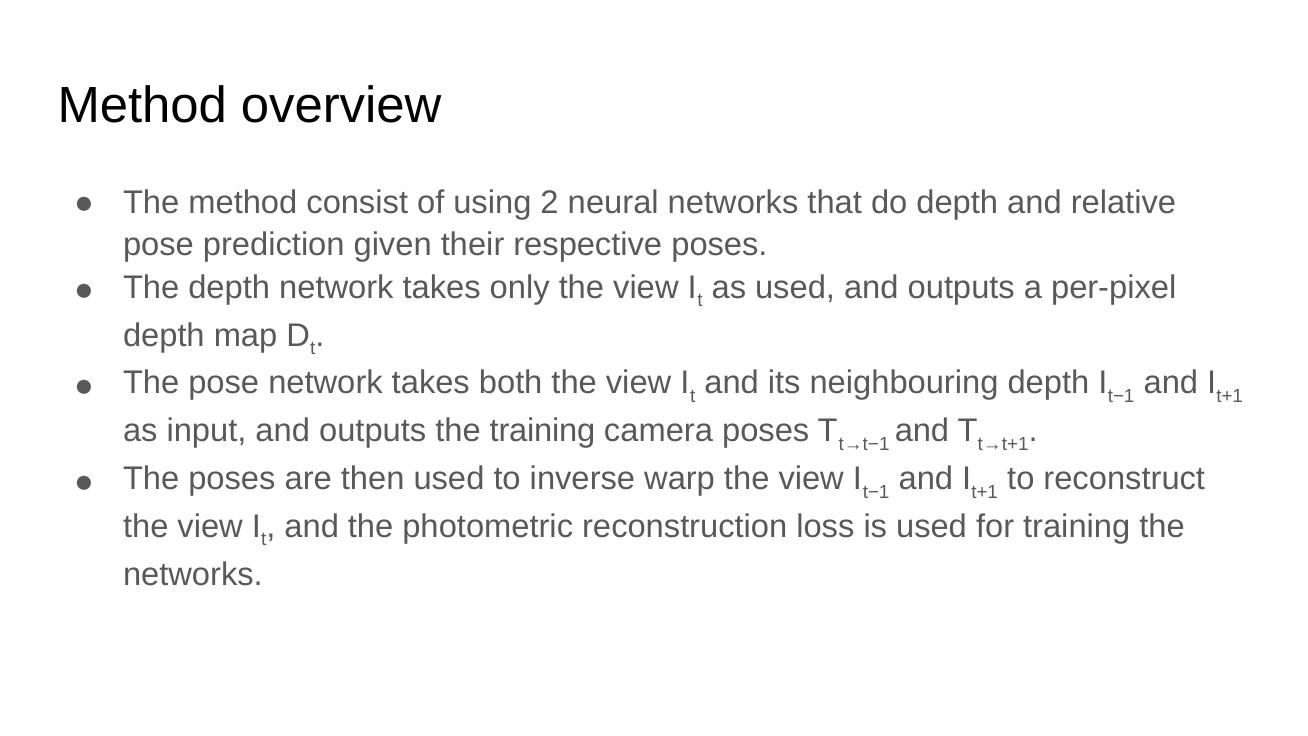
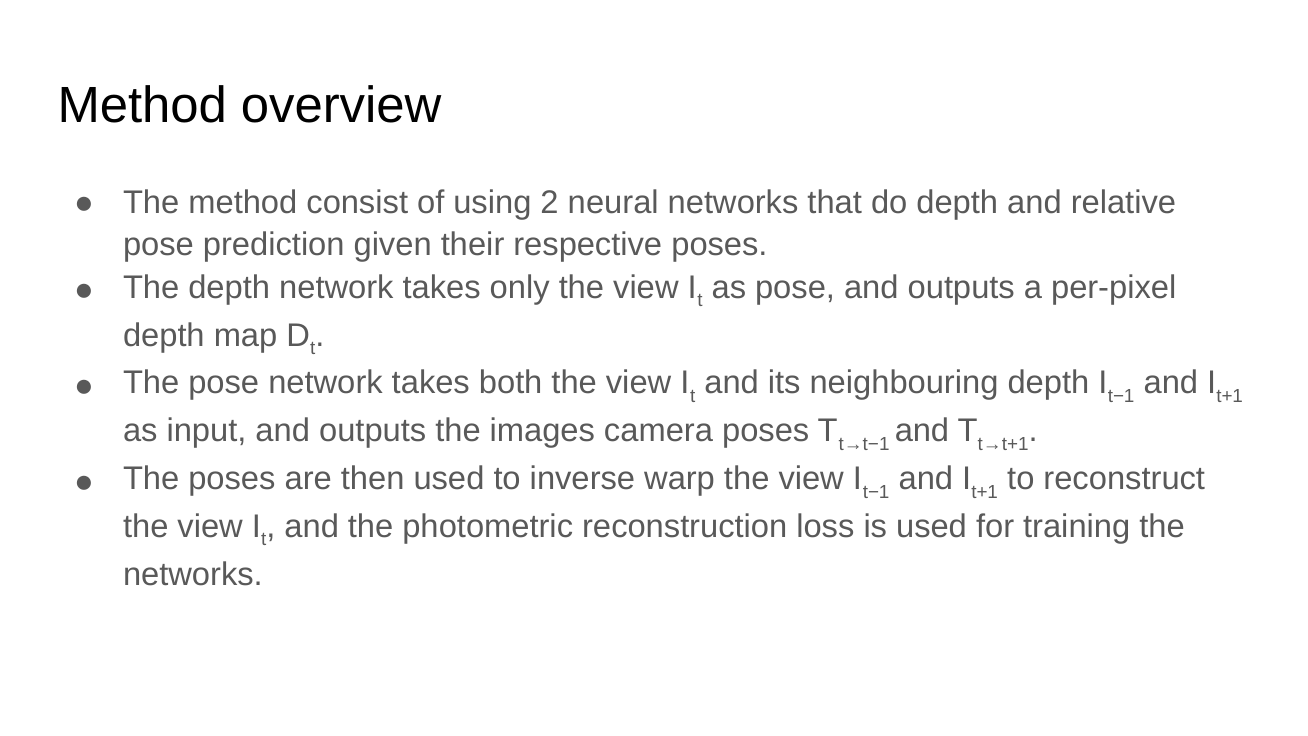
as used: used -> pose
the training: training -> images
